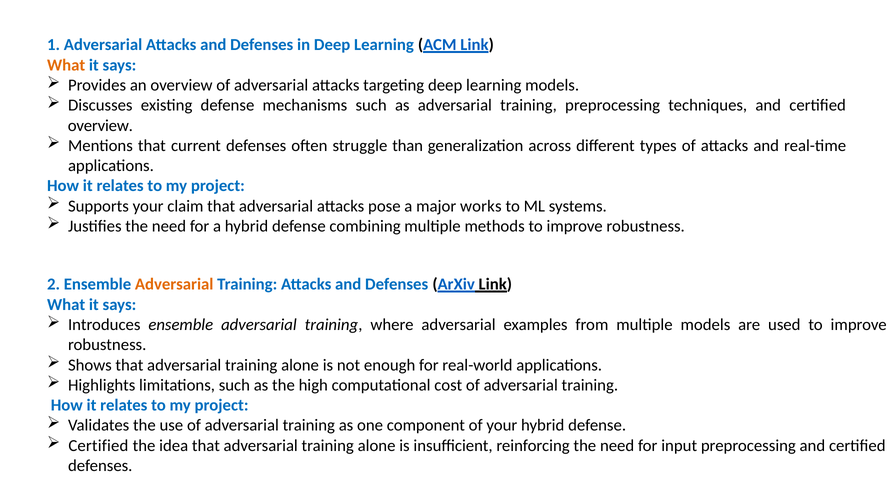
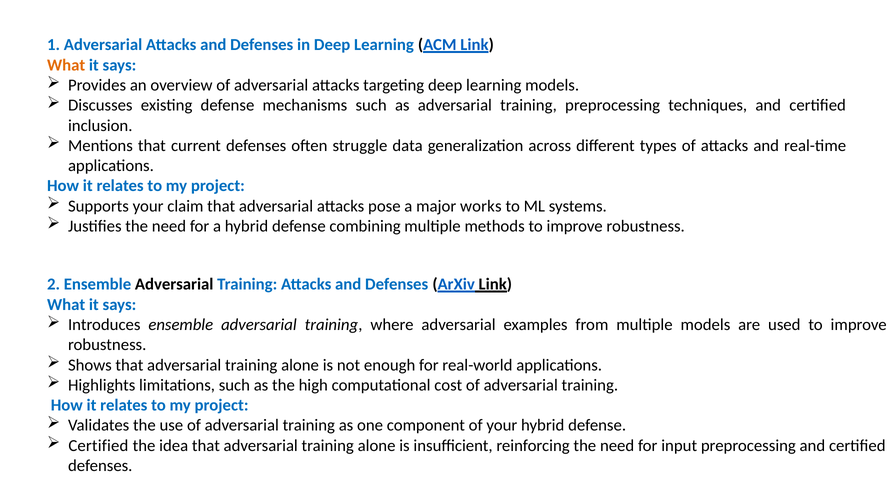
overview at (100, 126): overview -> inclusion
than: than -> data
Adversarial at (174, 284) colour: orange -> black
